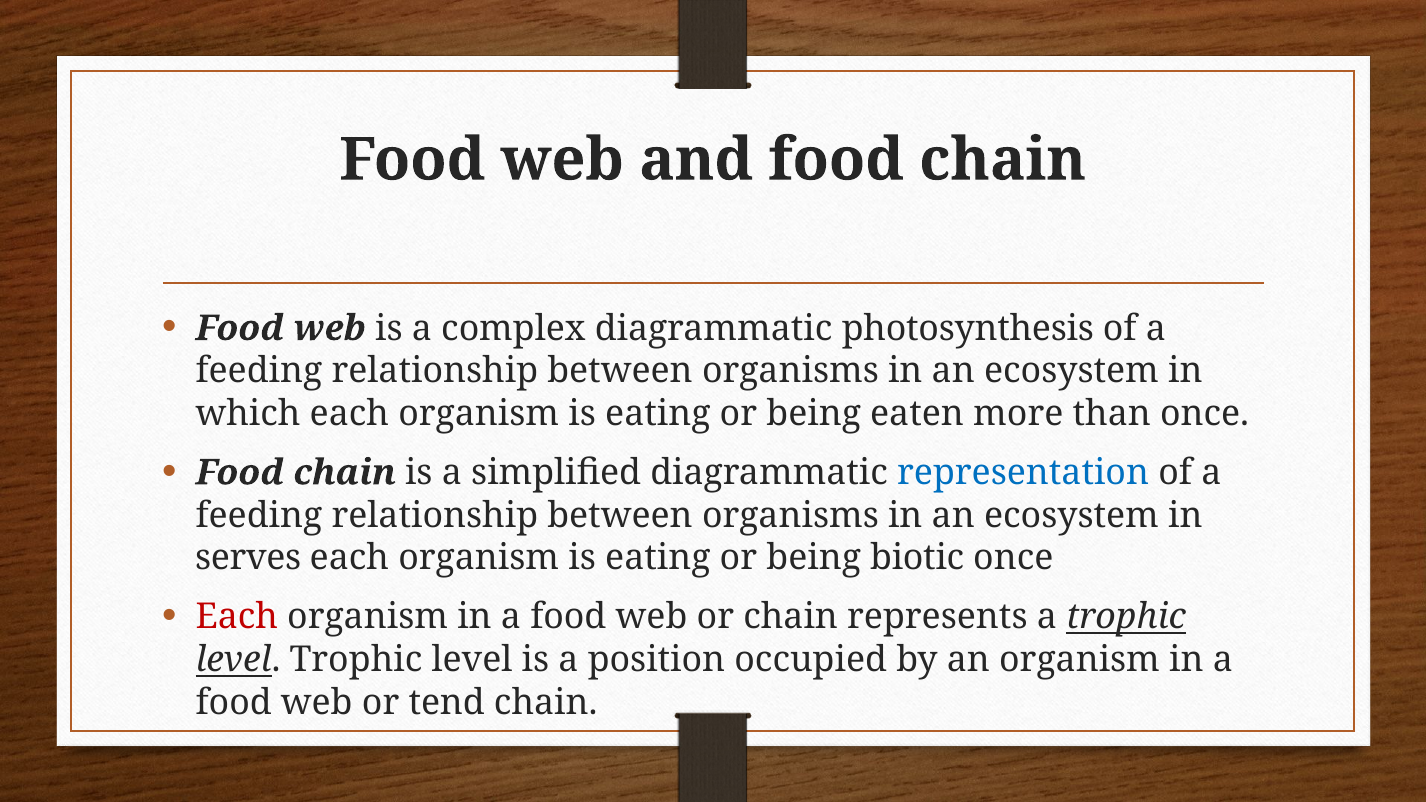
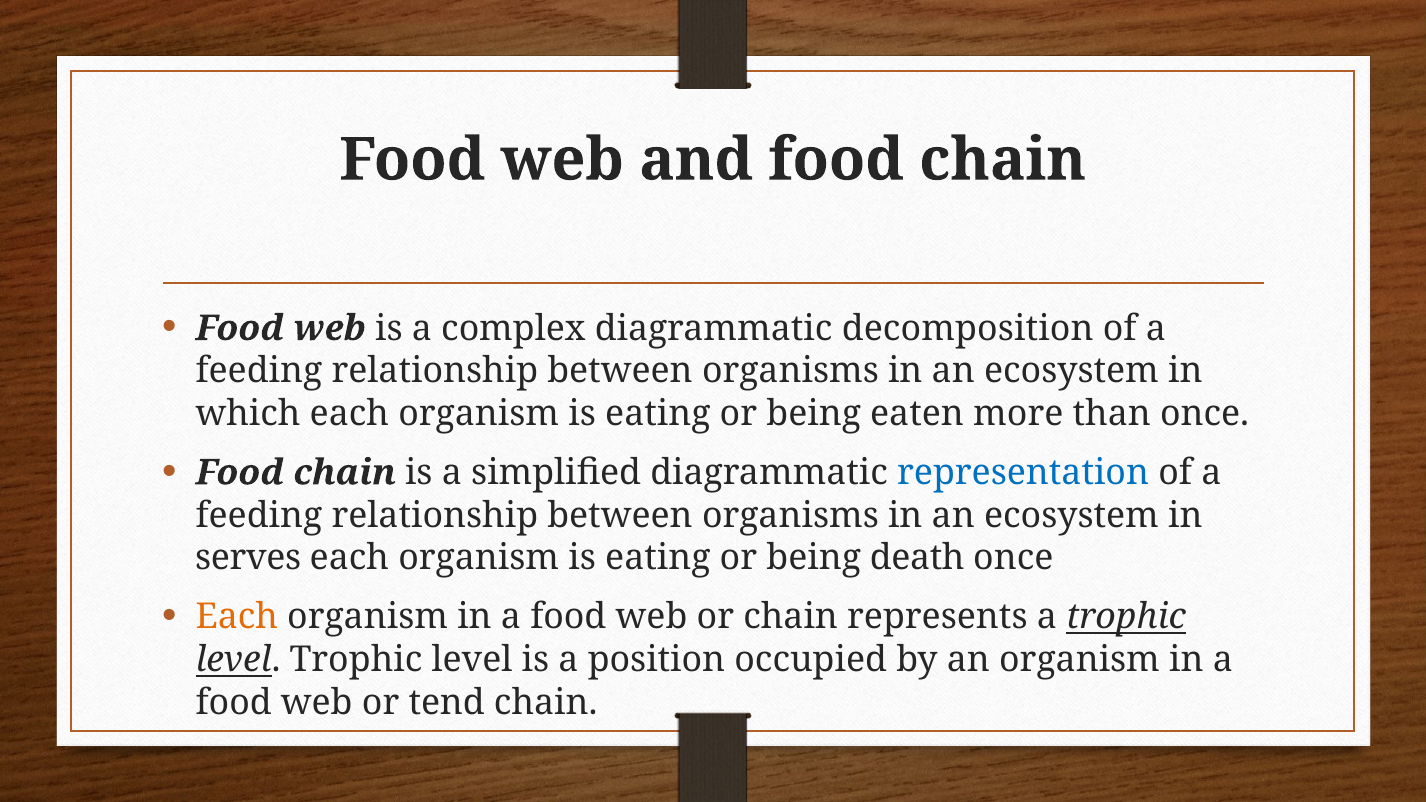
photosynthesis: photosynthesis -> decomposition
biotic: biotic -> death
Each at (237, 617) colour: red -> orange
